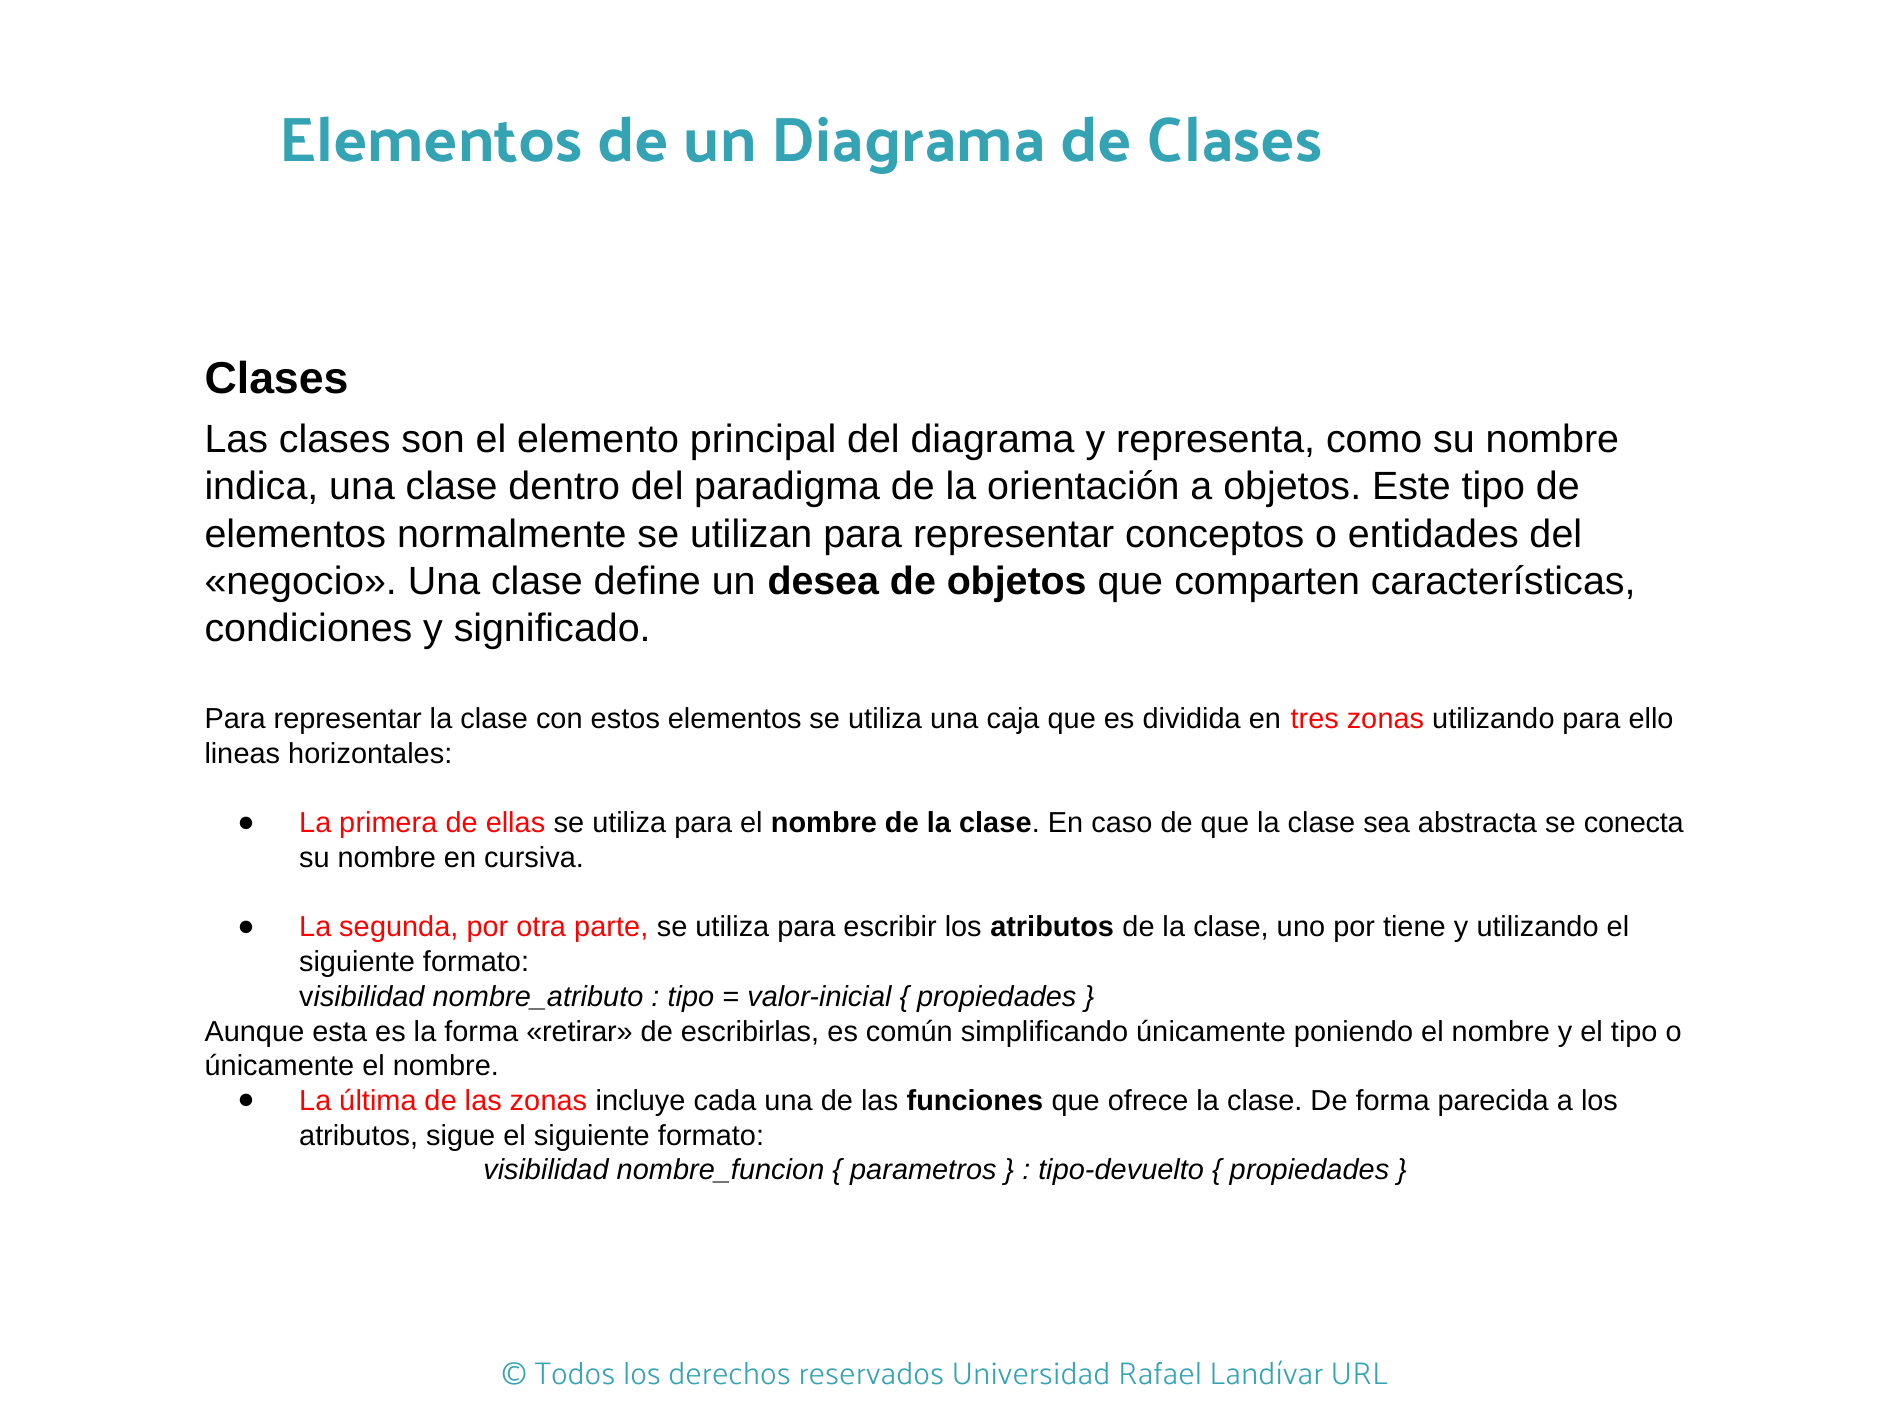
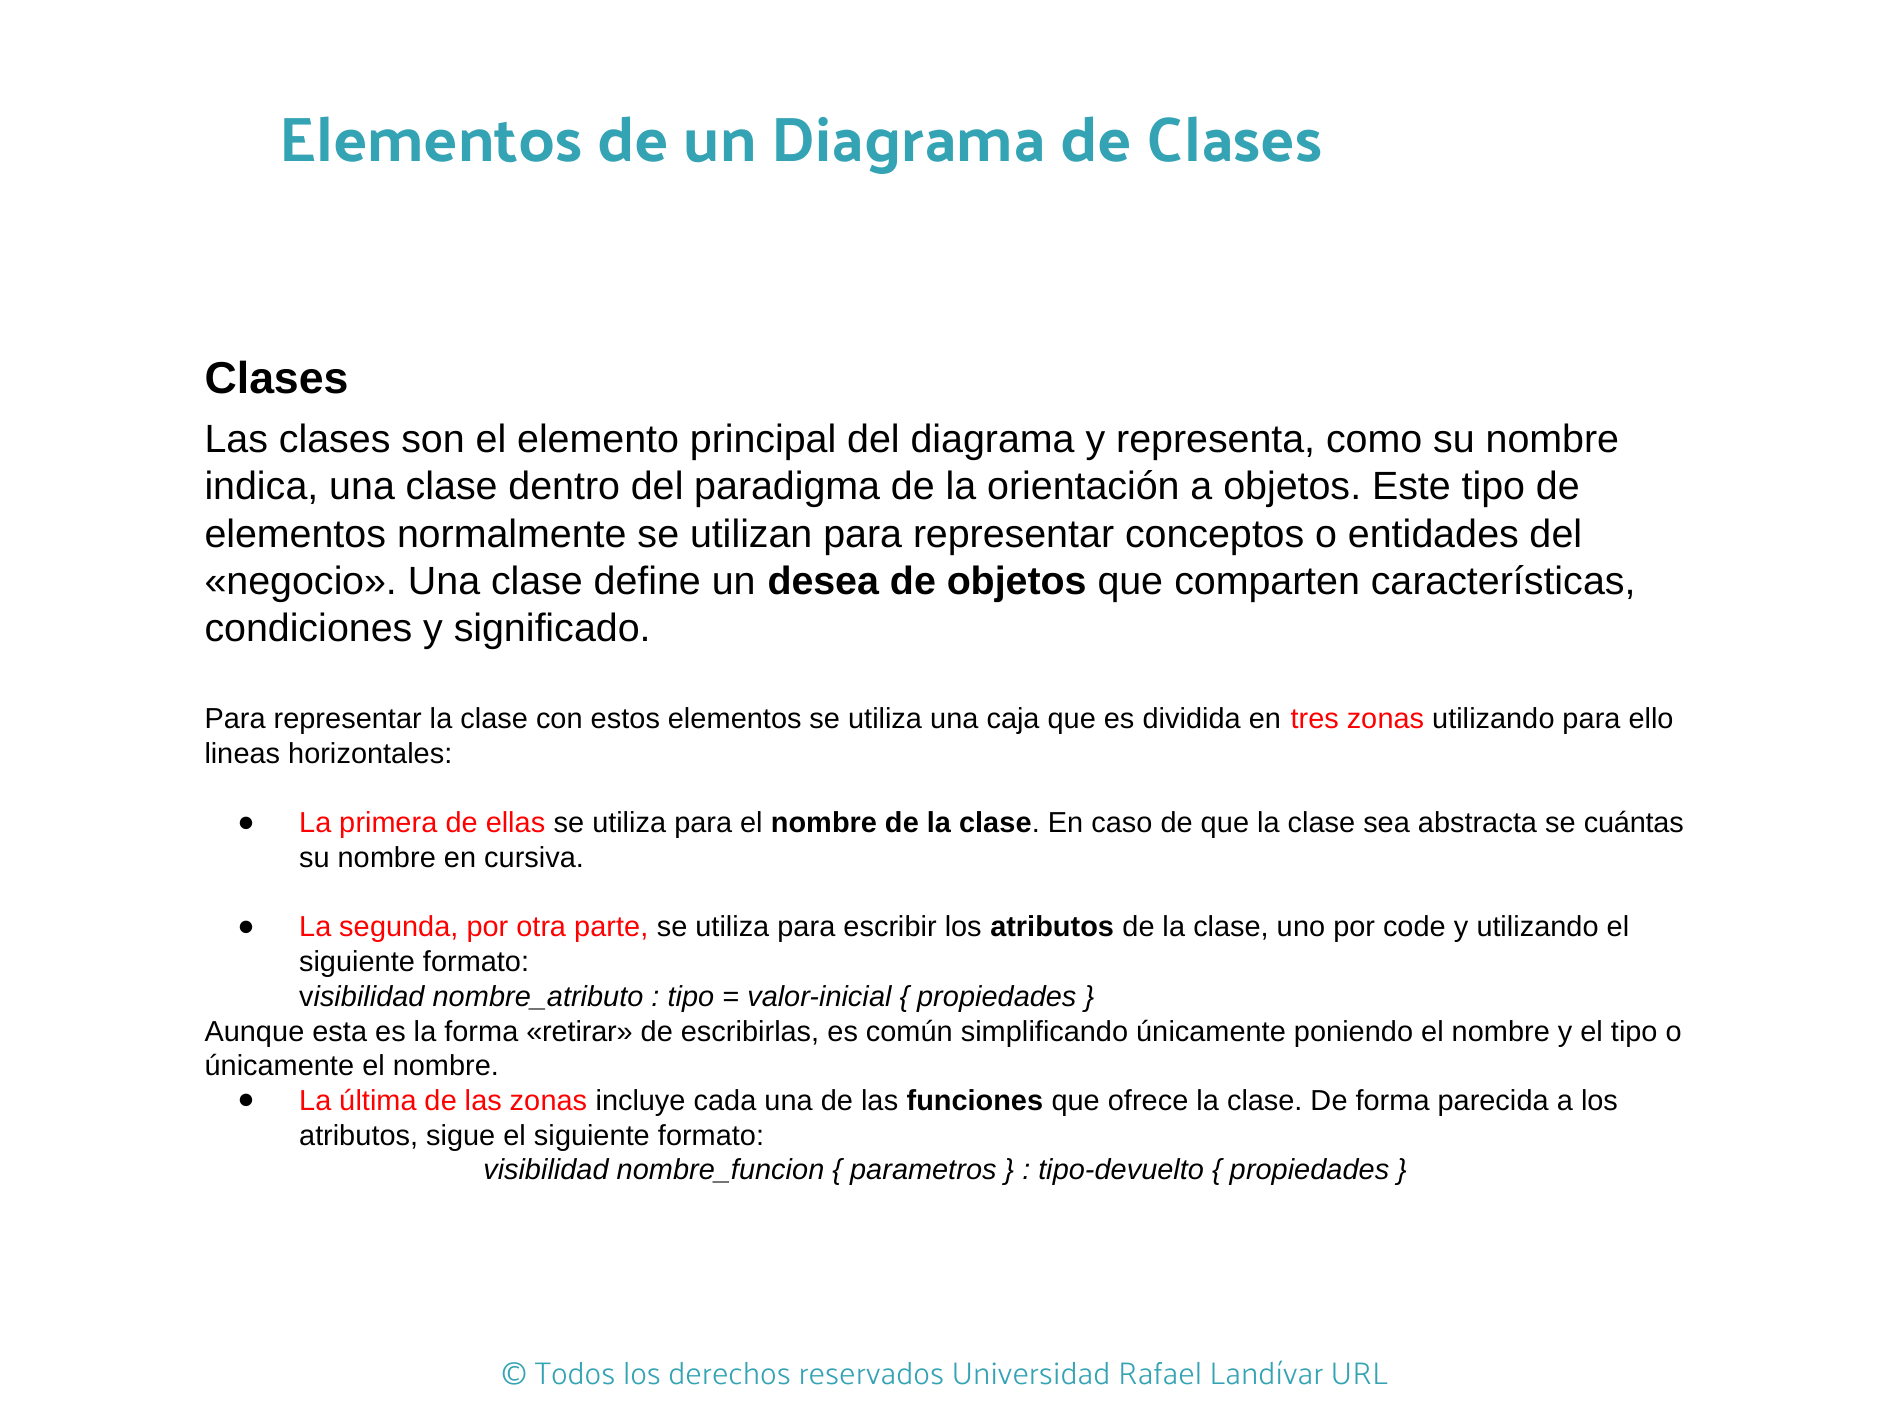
conecta: conecta -> cuántas
tiene: tiene -> code
